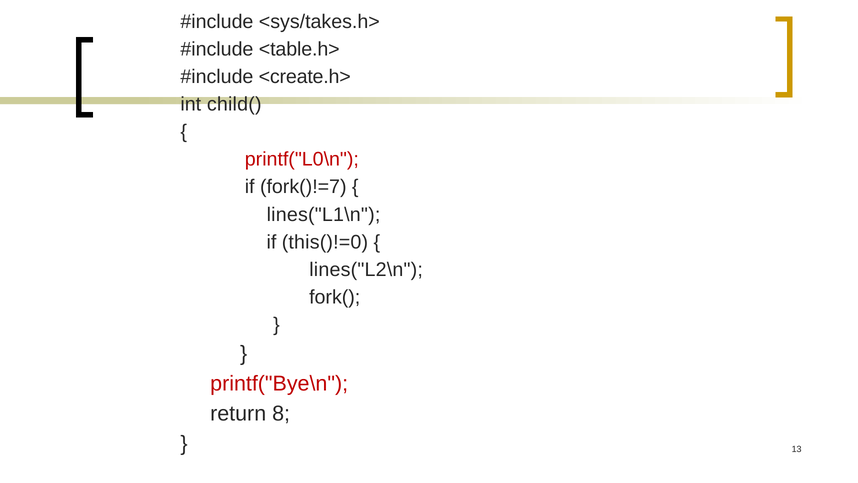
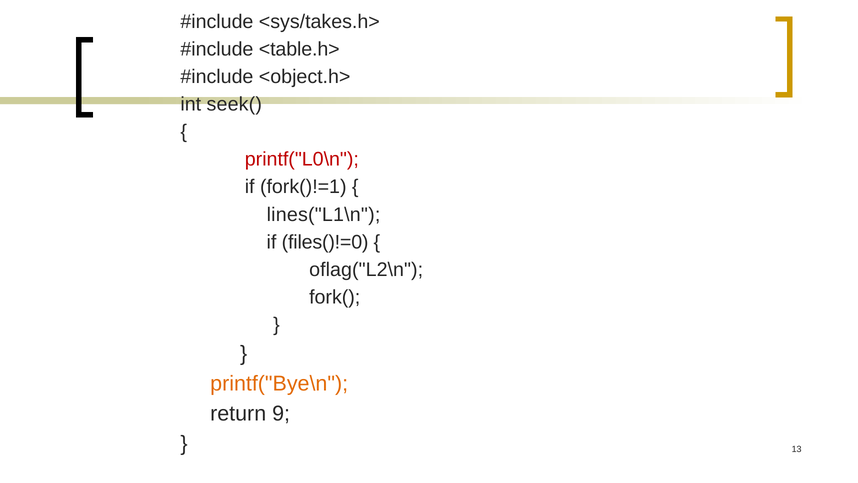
<create.h>: <create.h> -> <object.h>
child(: child( -> seek(
fork()!=7: fork()!=7 -> fork()!=1
this()!=0: this()!=0 -> files()!=0
lines("L2\n: lines("L2\n -> oflag("L2\n
printf("Bye\n colour: red -> orange
8: 8 -> 9
